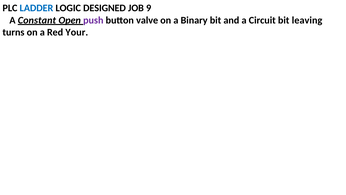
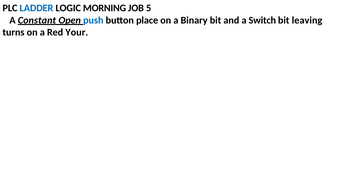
DESIGNED: DESIGNED -> MORNING
9: 9 -> 5
push colour: purple -> blue
valve: valve -> place
Circuit: Circuit -> Switch
